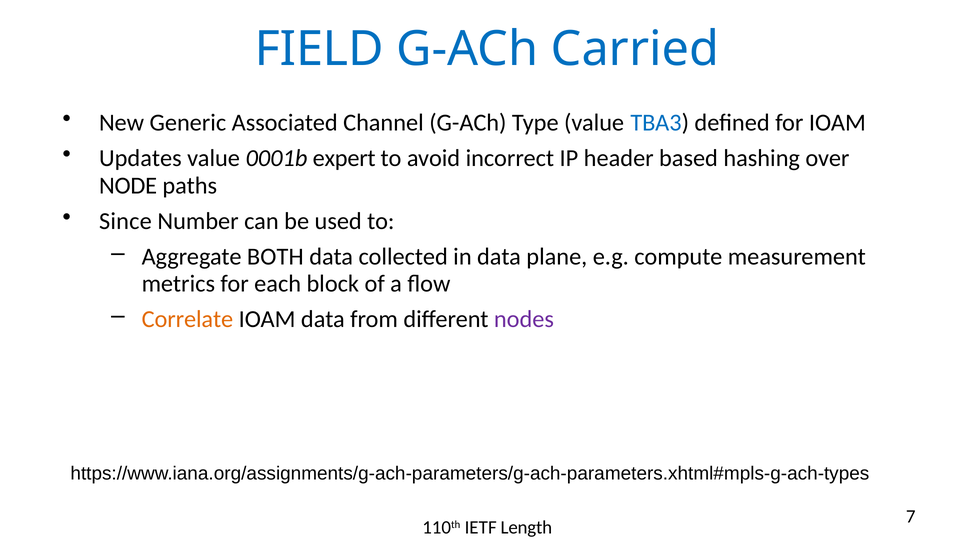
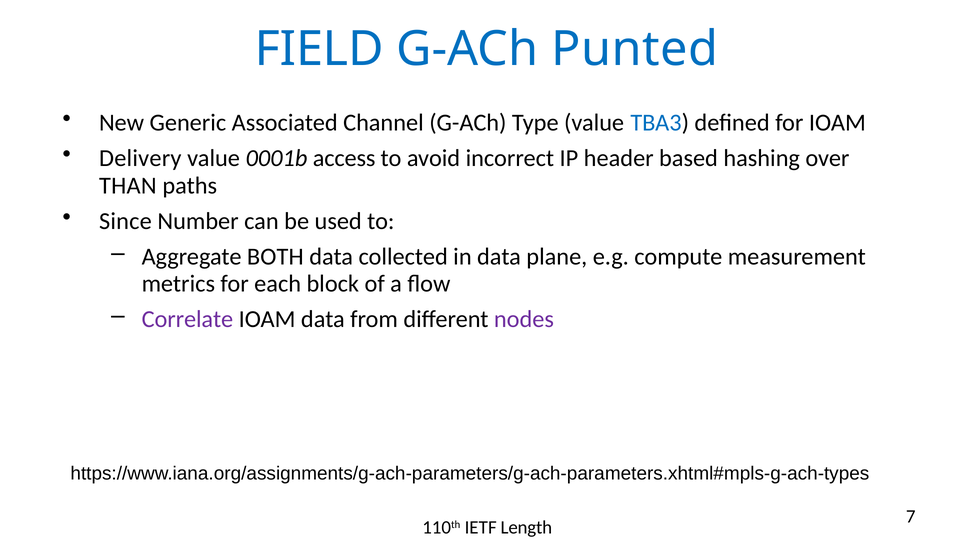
Carried: Carried -> Punted
Updates: Updates -> Delivery
expert: expert -> access
NODE: NODE -> THAN
Correlate colour: orange -> purple
